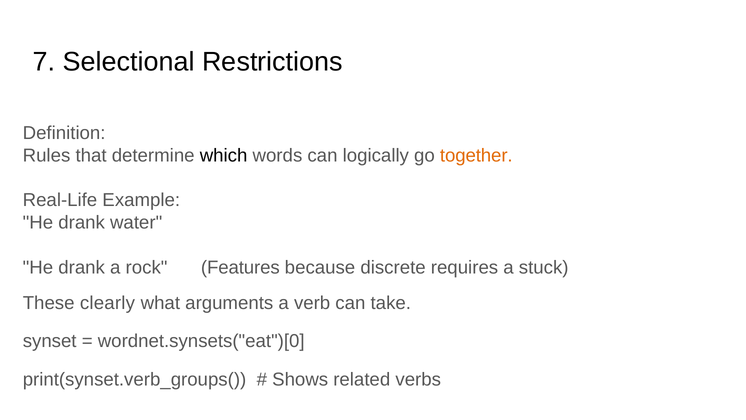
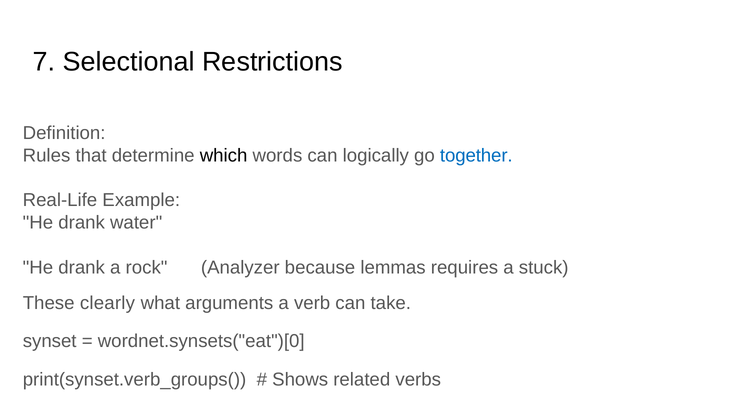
together colour: orange -> blue
Features: Features -> Analyzer
discrete: discrete -> lemmas
